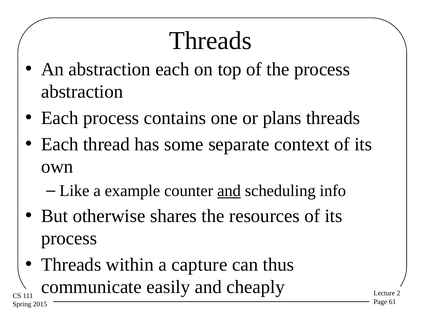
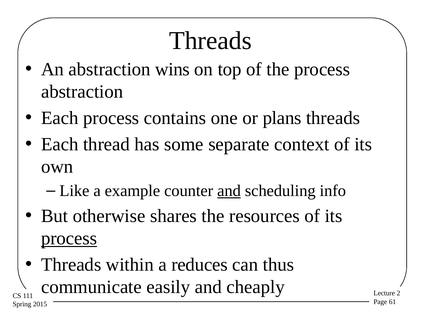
abstraction each: each -> wins
process at (69, 238) underline: none -> present
capture: capture -> reduces
